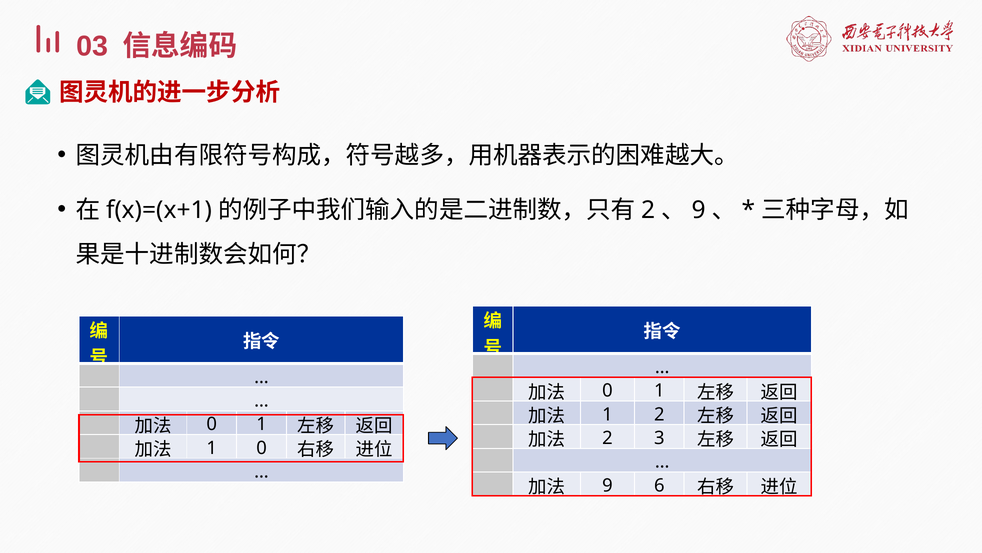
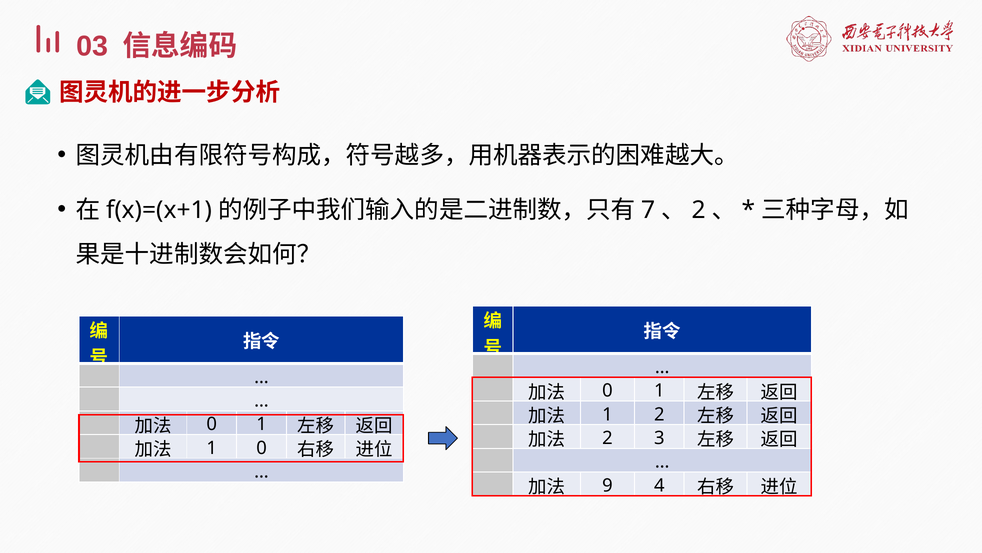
2 at (648, 210): 2 -> 7
9 at (699, 210): 9 -> 2
6: 6 -> 4
